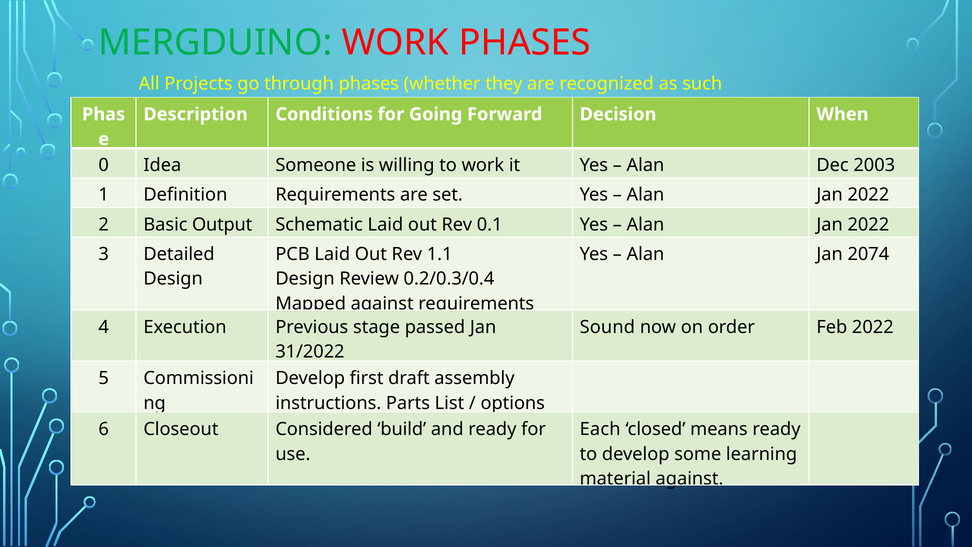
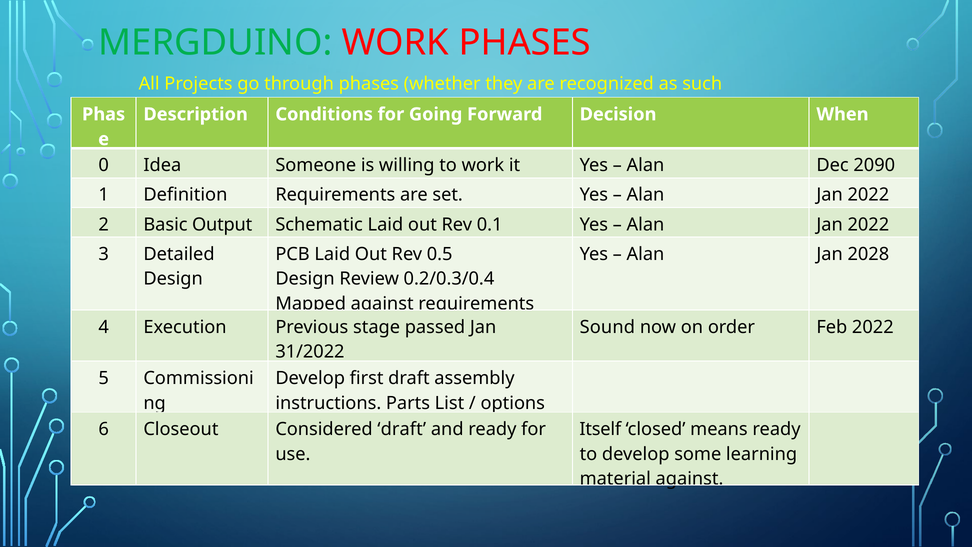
2003: 2003 -> 2090
1.1: 1.1 -> 0.5
2074: 2074 -> 2028
Considered build: build -> draft
Each: Each -> Itself
